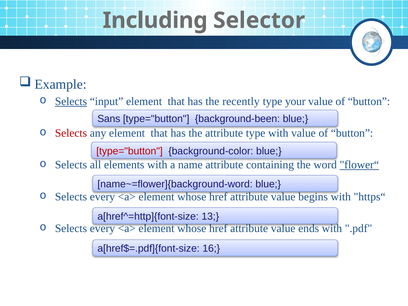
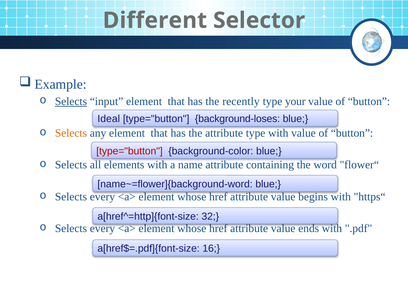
Including: Including -> Different
Sans: Sans -> Ideal
background-been: background-been -> background-loses
Selects at (71, 133) colour: red -> orange
flower“ underline: present -> none
13: 13 -> 32
